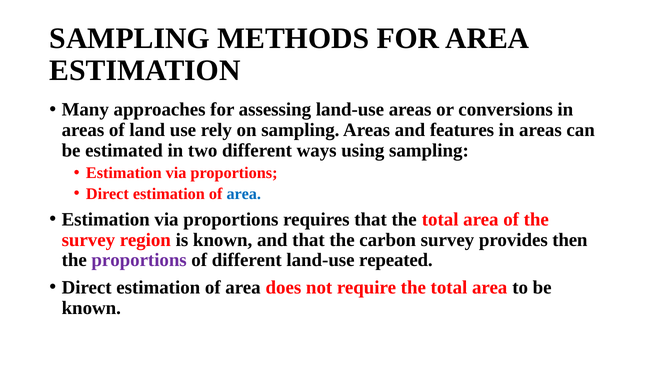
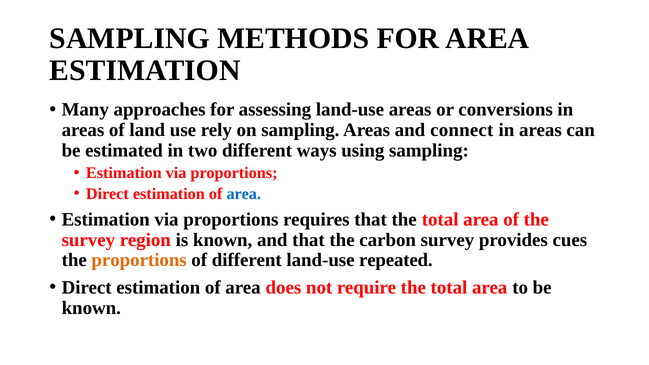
features: features -> connect
then: then -> cues
proportions at (139, 260) colour: purple -> orange
